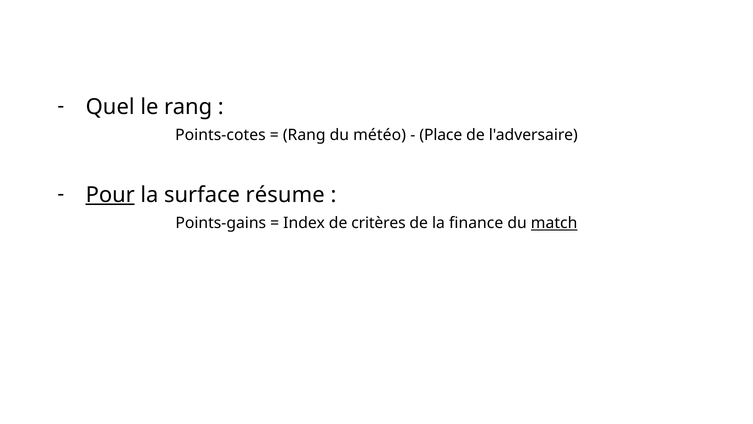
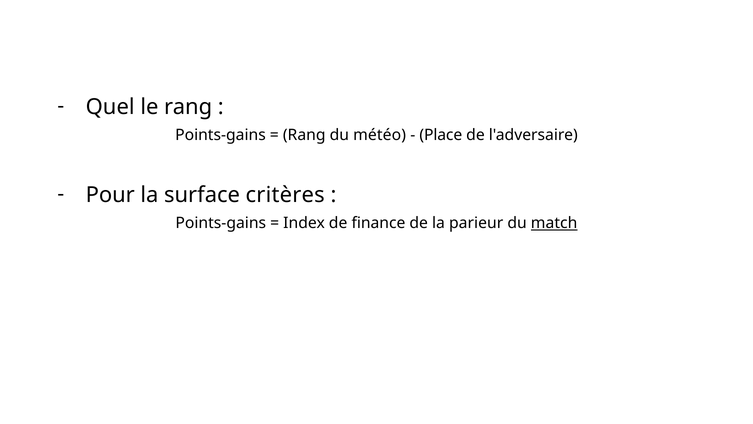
Points-cotes at (220, 135): Points-cotes -> Points-gains
Pour underline: present -> none
résume: résume -> critères
critères: critères -> finance
finance: finance -> parieur
